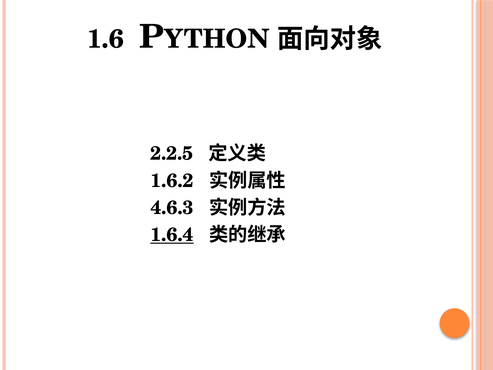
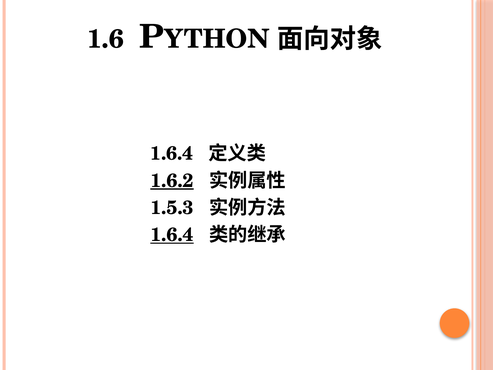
2.2.5 at (172, 154): 2.2.5 -> 1.6.4
1.6.2 underline: none -> present
4.6.3: 4.6.3 -> 1.5.3
